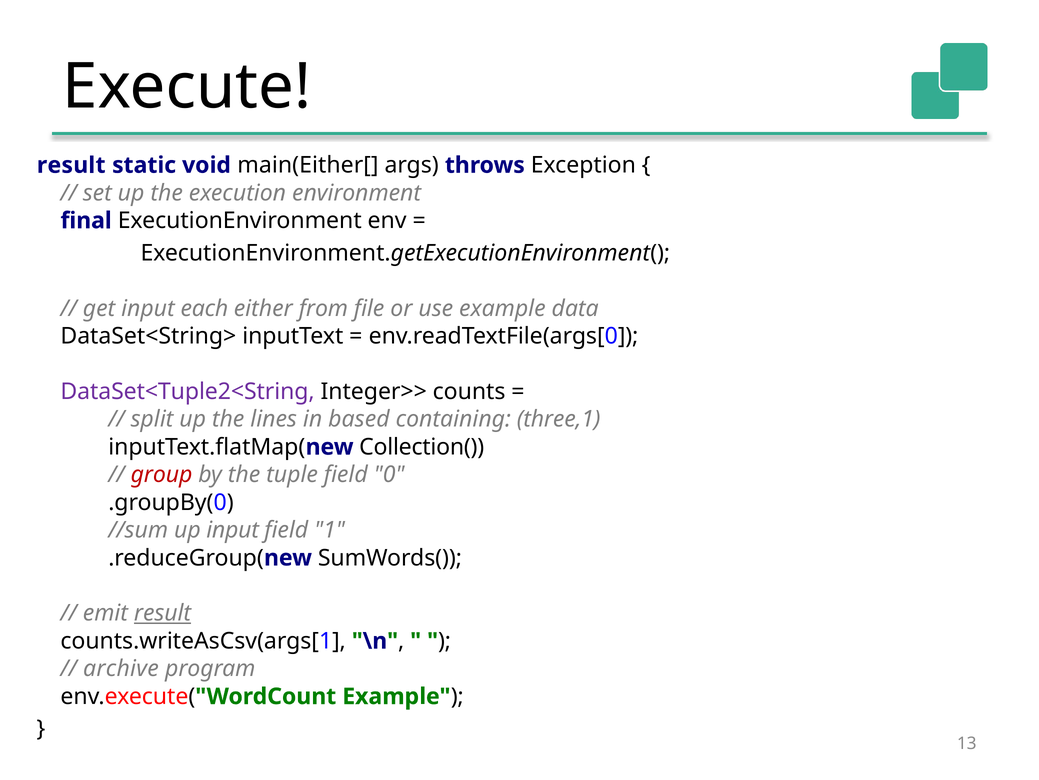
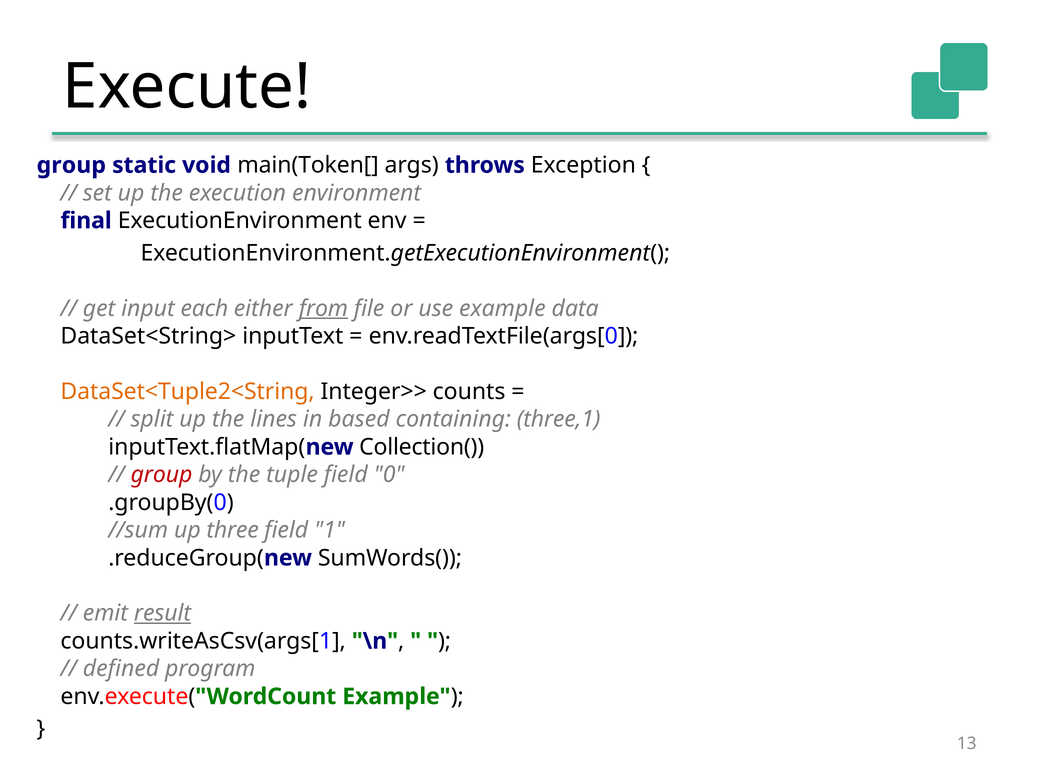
result at (71, 165): result -> group
main(Either[: main(Either[ -> main(Token[
from underline: none -> present
DataSet<Tuple2<String colour: purple -> orange
up input: input -> three
archive: archive -> defined
